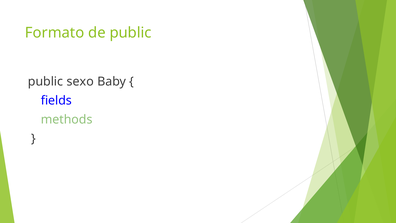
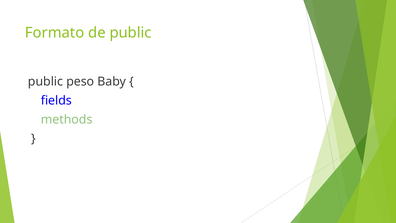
sexo: sexo -> peso
